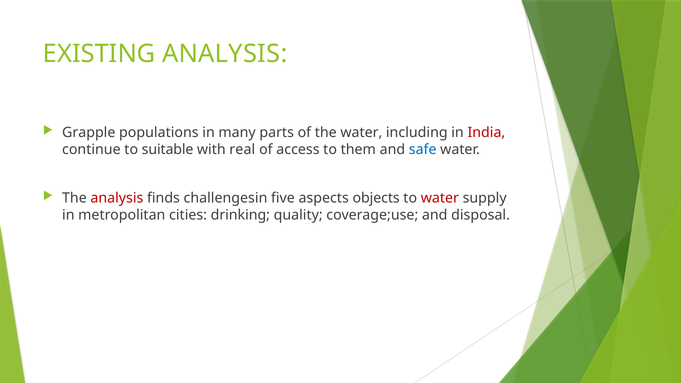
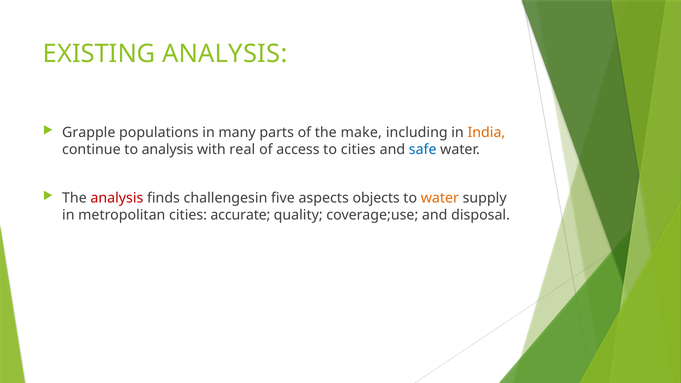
the water: water -> make
India colour: red -> orange
to suitable: suitable -> analysis
to them: them -> cities
water at (440, 198) colour: red -> orange
drinking: drinking -> accurate
